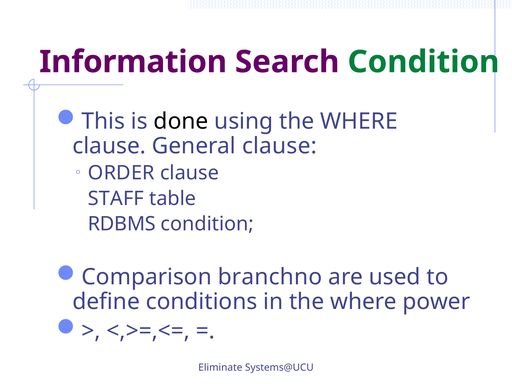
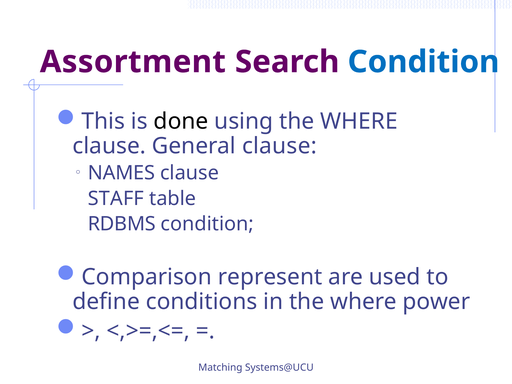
Information: Information -> Assortment
Condition at (424, 62) colour: green -> blue
ORDER: ORDER -> NAMES
branchno: branchno -> represent
Eliminate: Eliminate -> Matching
